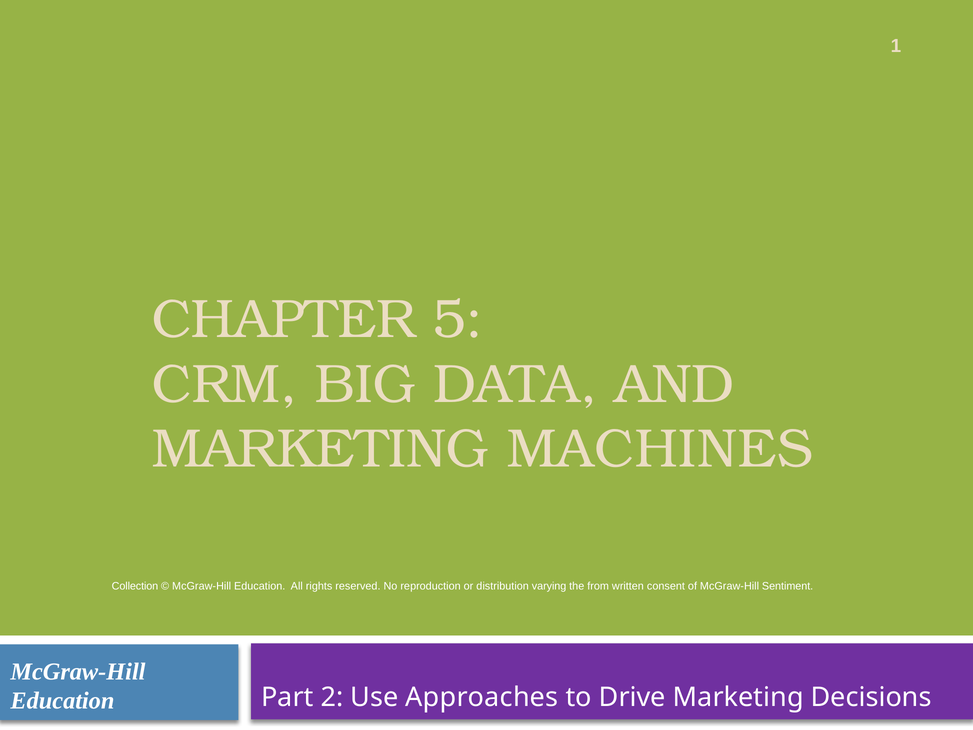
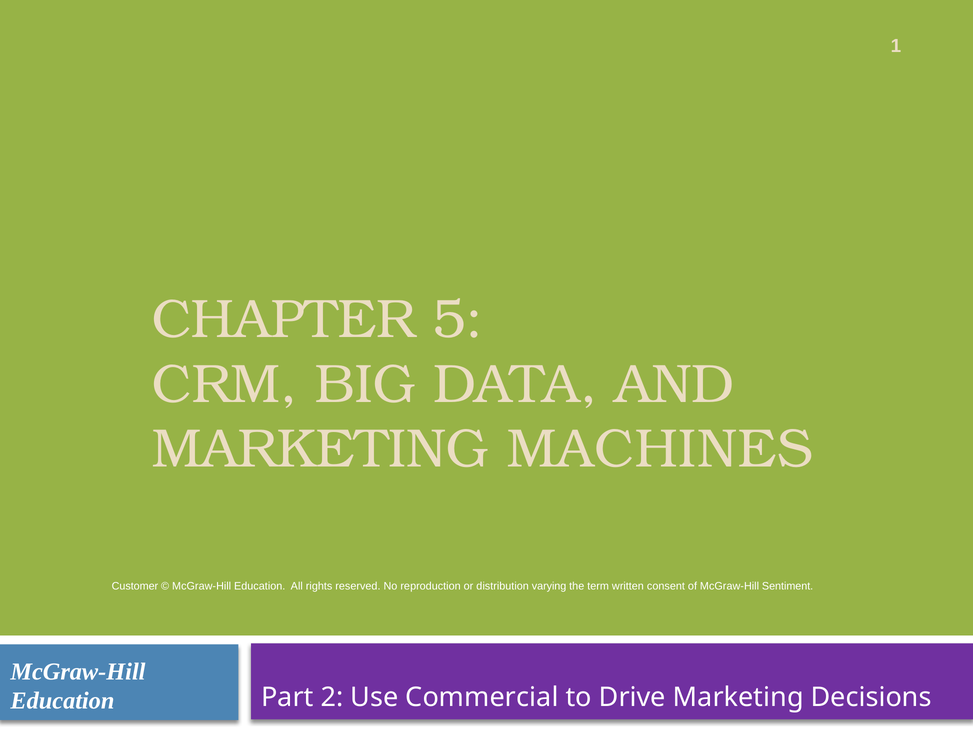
Collection: Collection -> Customer
from: from -> term
Approaches: Approaches -> Commercial
